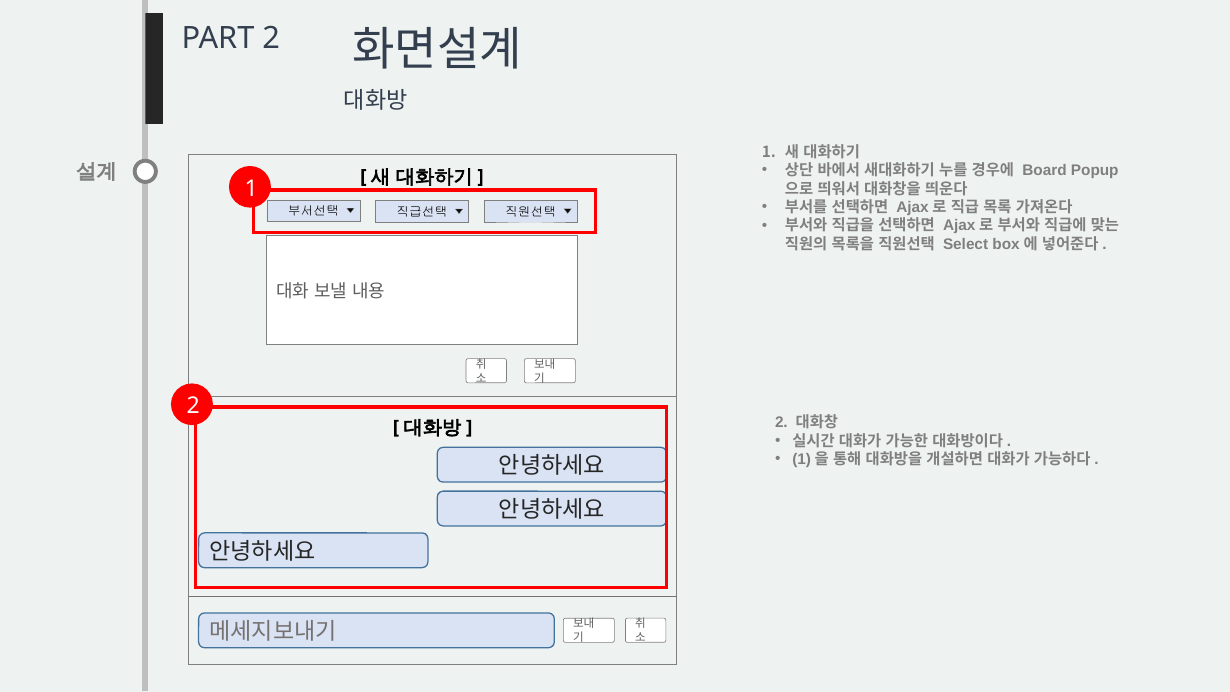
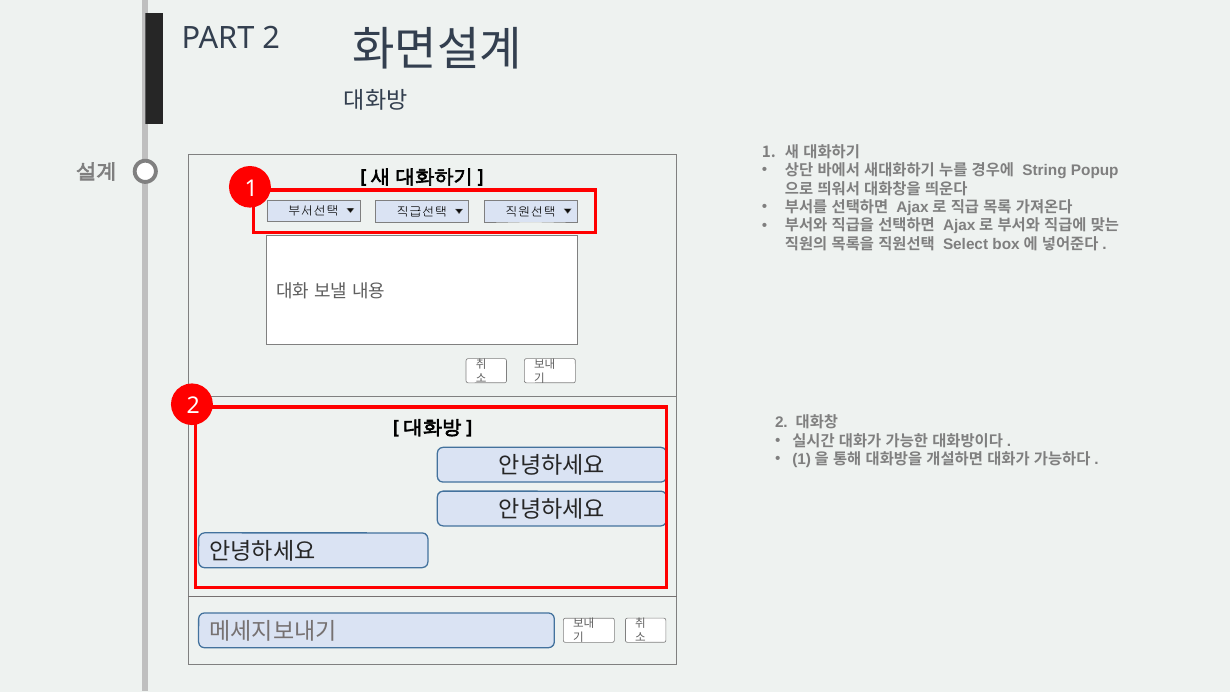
Board: Board -> String
